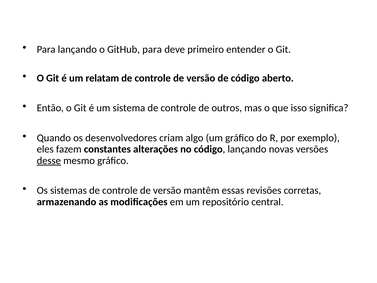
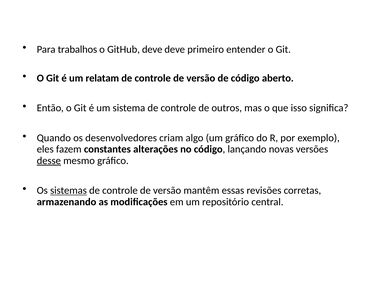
Para lançando: lançando -> trabalhos
GitHub para: para -> deve
sistemas underline: none -> present
